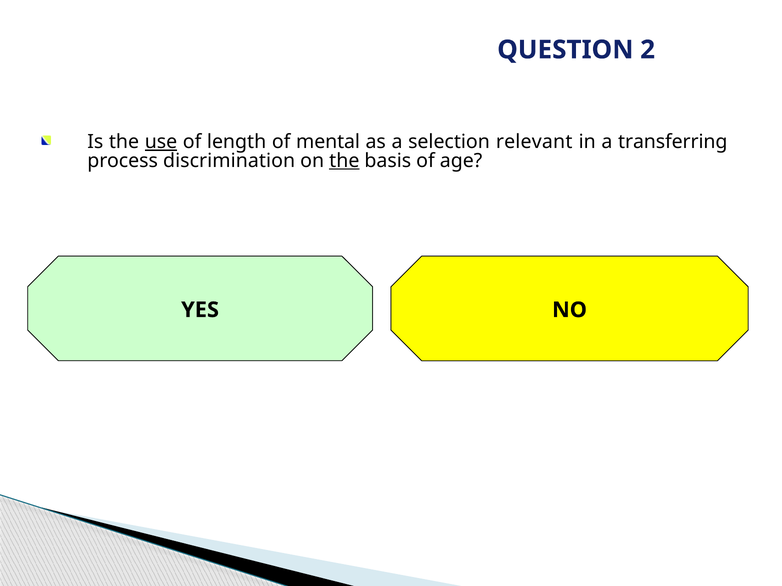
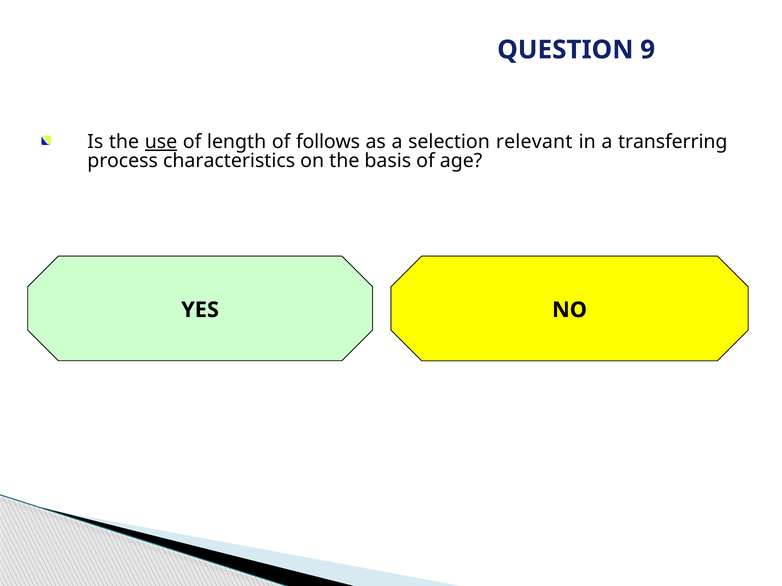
2: 2 -> 9
mental: mental -> follows
discrimination: discrimination -> characteristics
the at (344, 161) underline: present -> none
